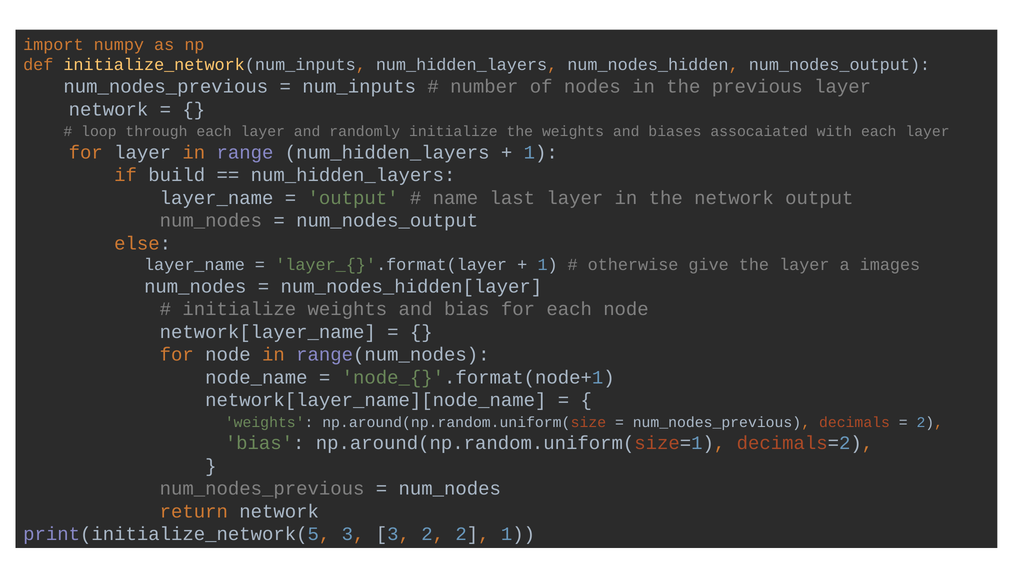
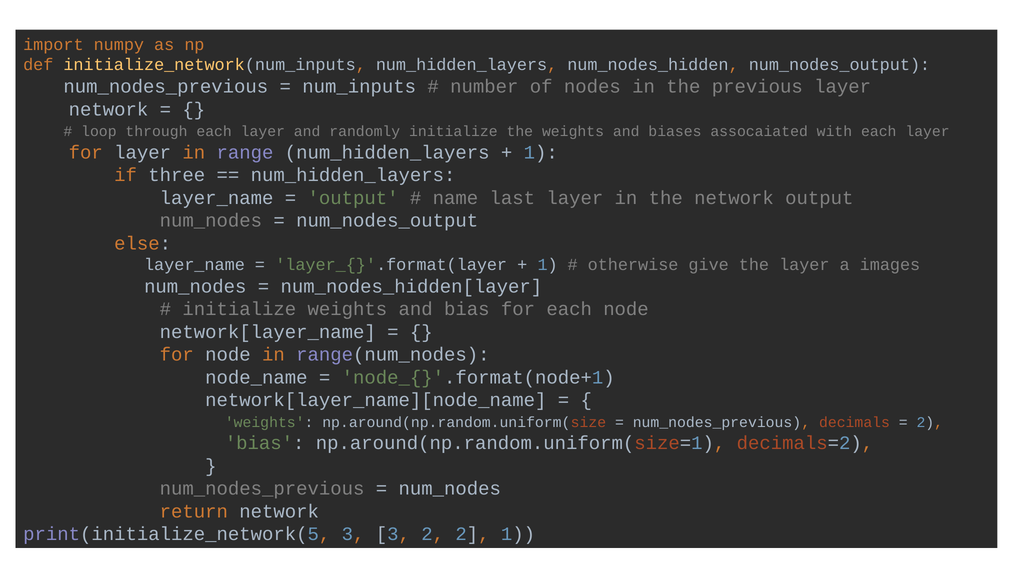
build: build -> three
